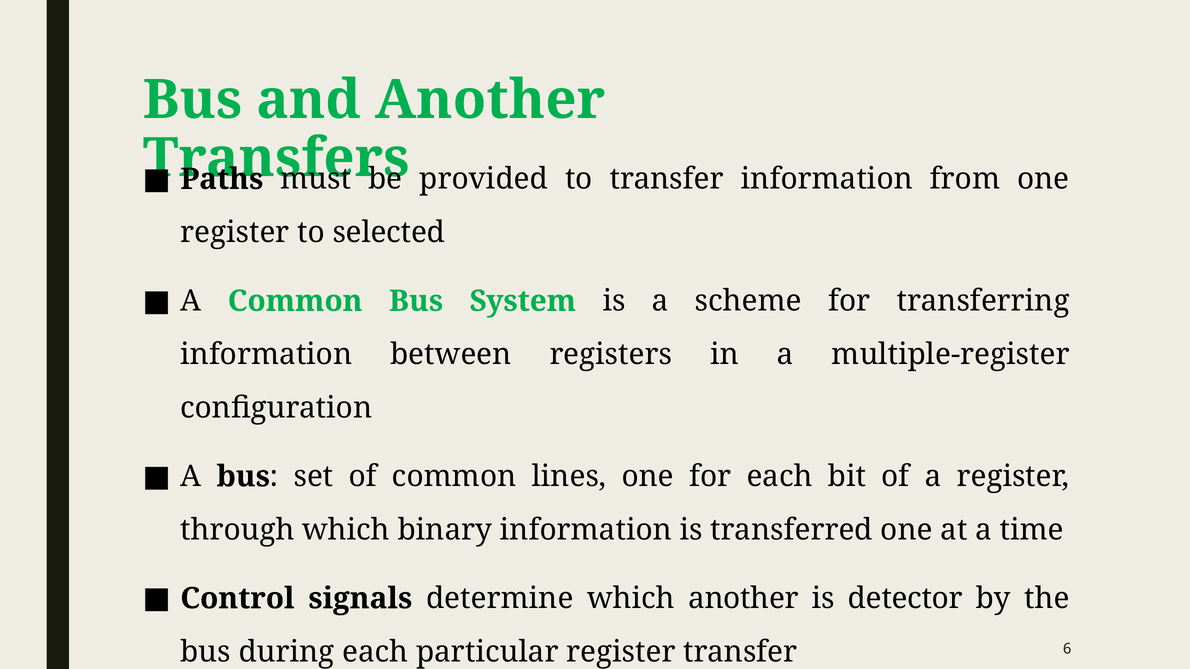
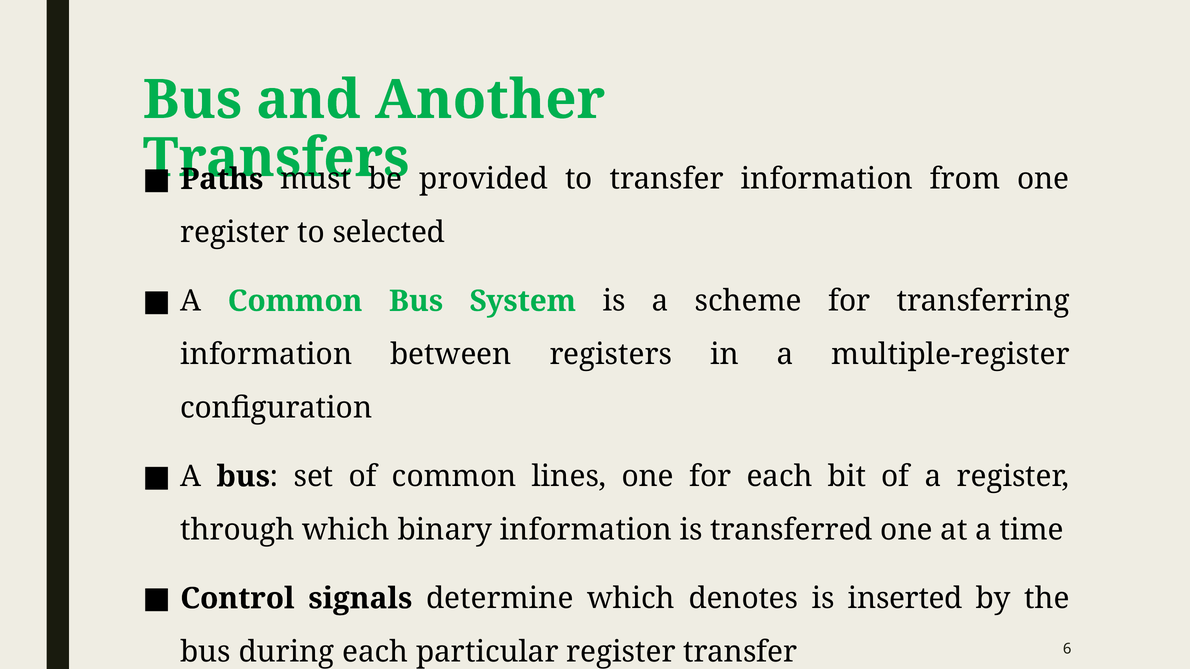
which another: another -> denotes
detector: detector -> inserted
